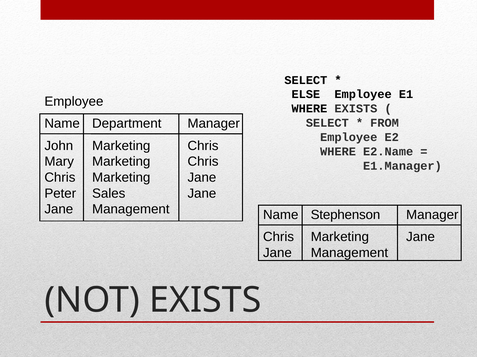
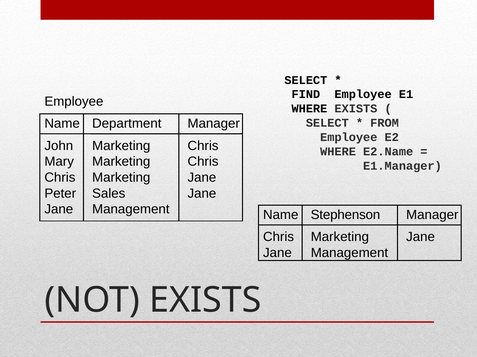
ELSE: ELSE -> FIND
